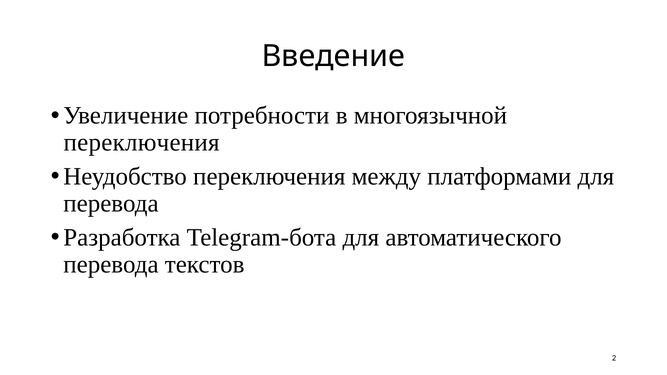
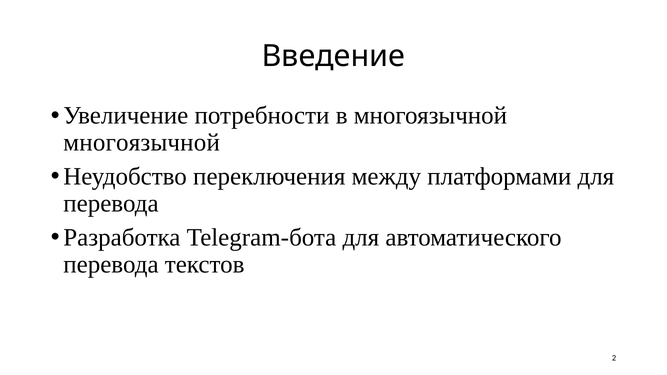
переключения at (142, 143): переключения -> многоязычной
